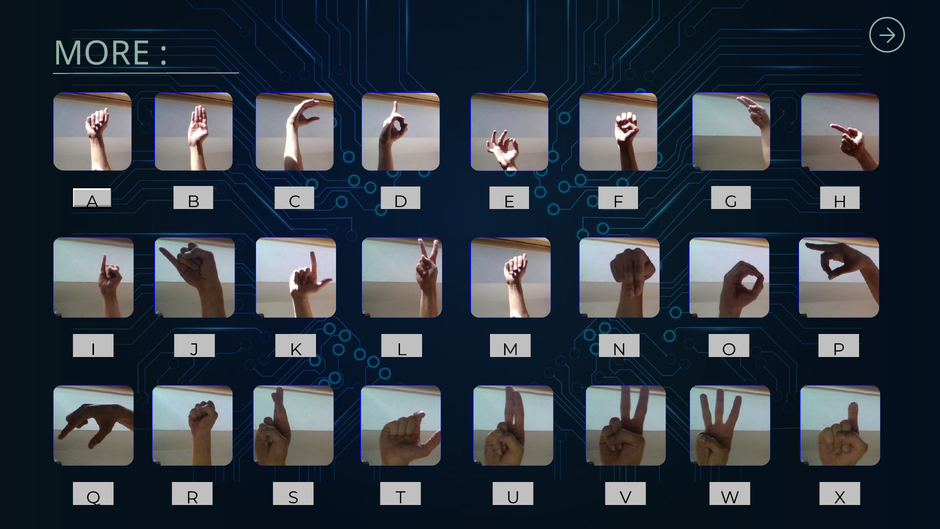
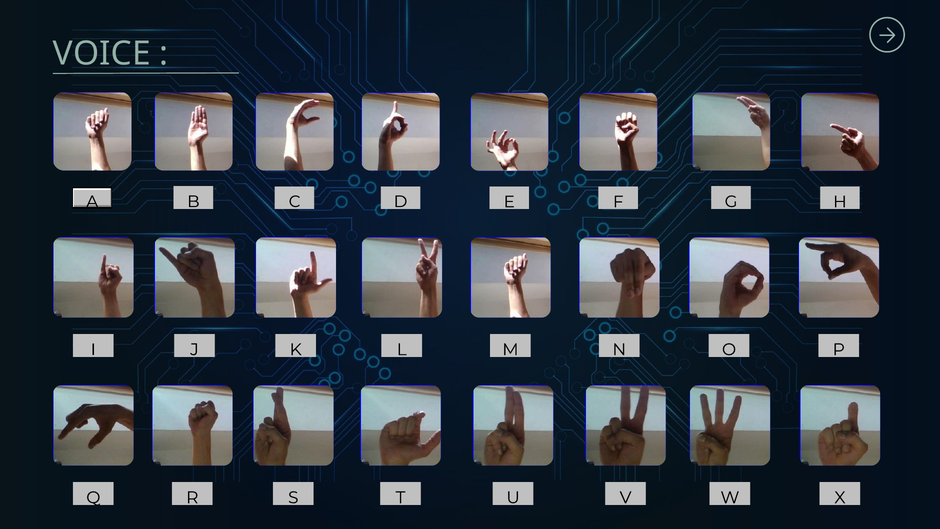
MORE: MORE -> VOICE
